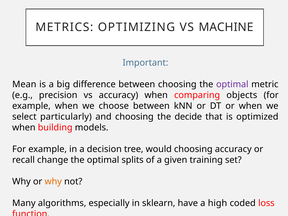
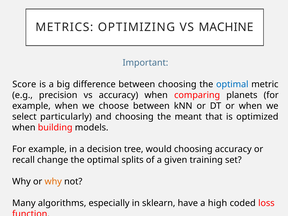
Mean: Mean -> Score
optimal at (232, 84) colour: purple -> blue
objects: objects -> planets
decide: decide -> meant
